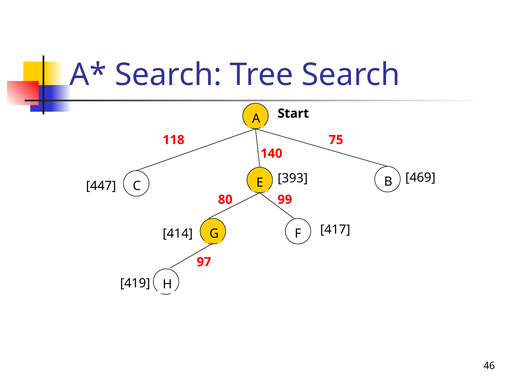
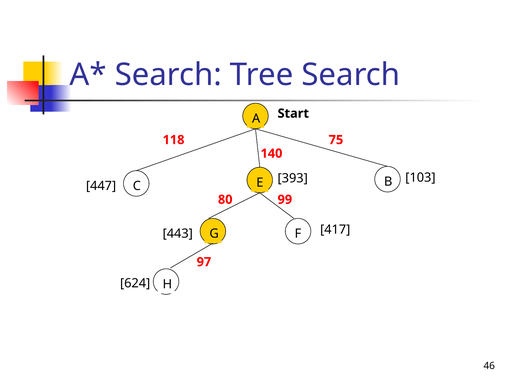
469: 469 -> 103
414: 414 -> 443
419: 419 -> 624
